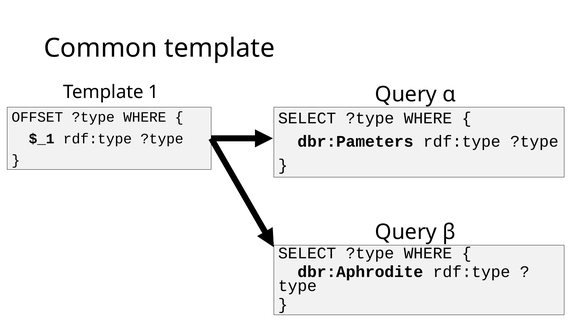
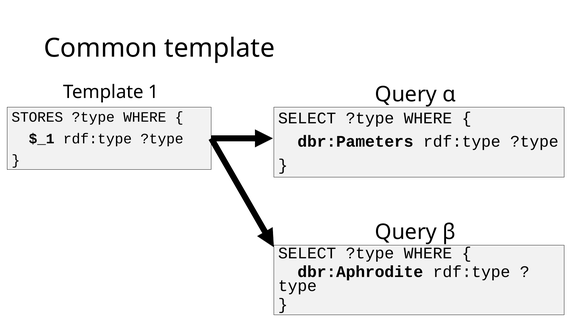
OFFSET: OFFSET -> STORES
